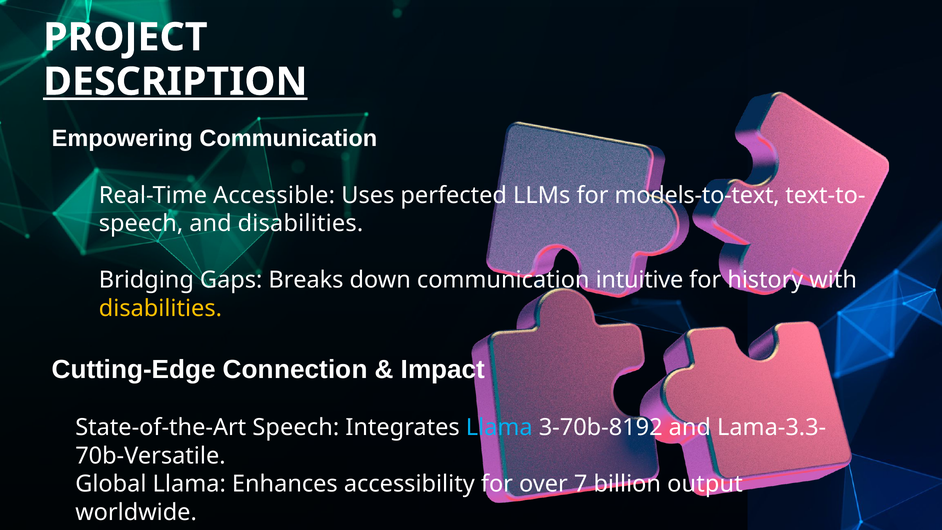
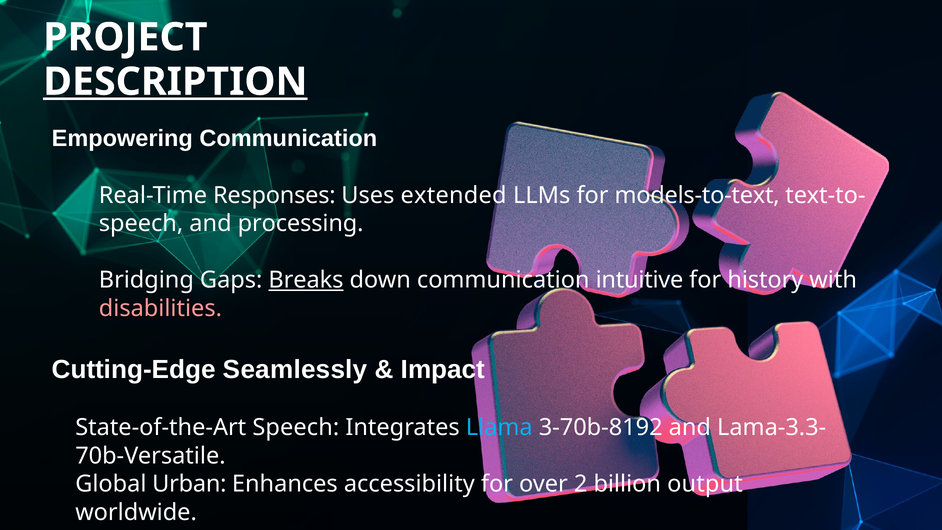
Accessible: Accessible -> Responses
perfected: perfected -> extended
and disabilities: disabilities -> processing
Breaks underline: none -> present
disabilities at (160, 308) colour: yellow -> pink
Connection: Connection -> Seamlessly
Global Llama: Llama -> Urban
7: 7 -> 2
